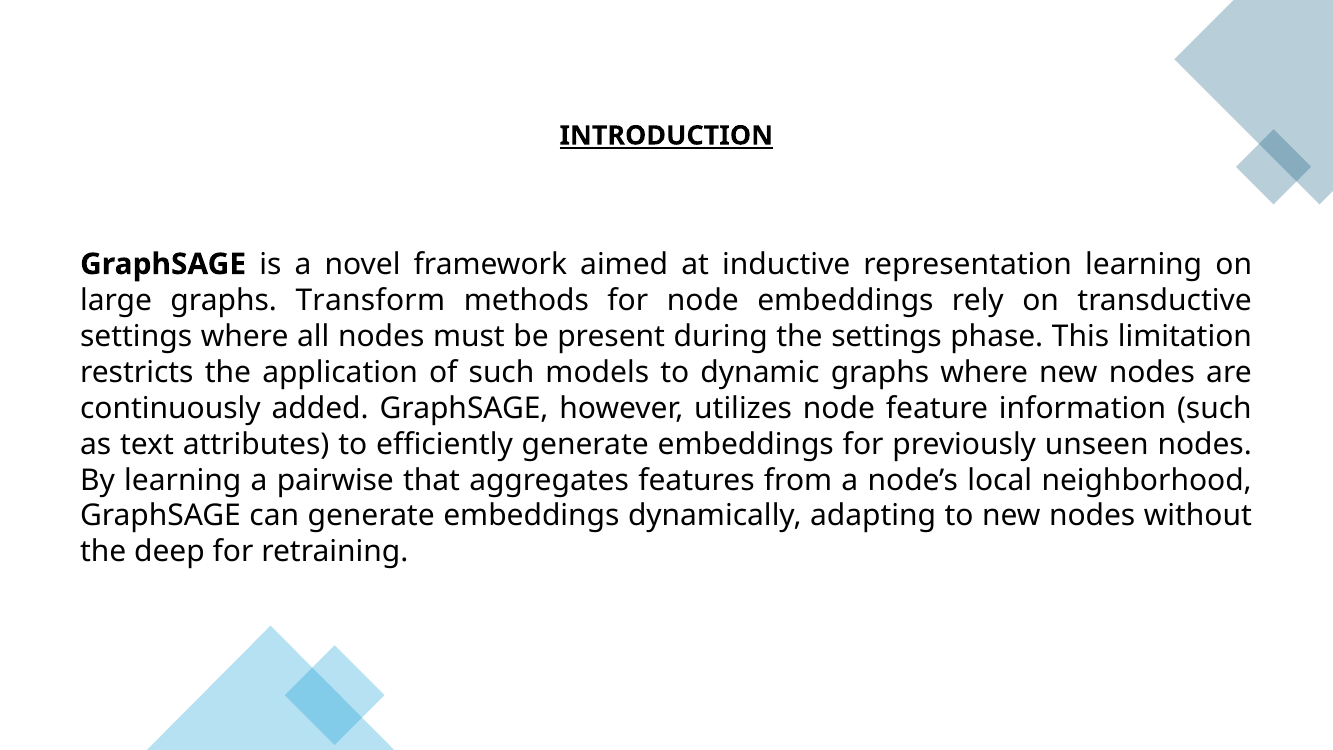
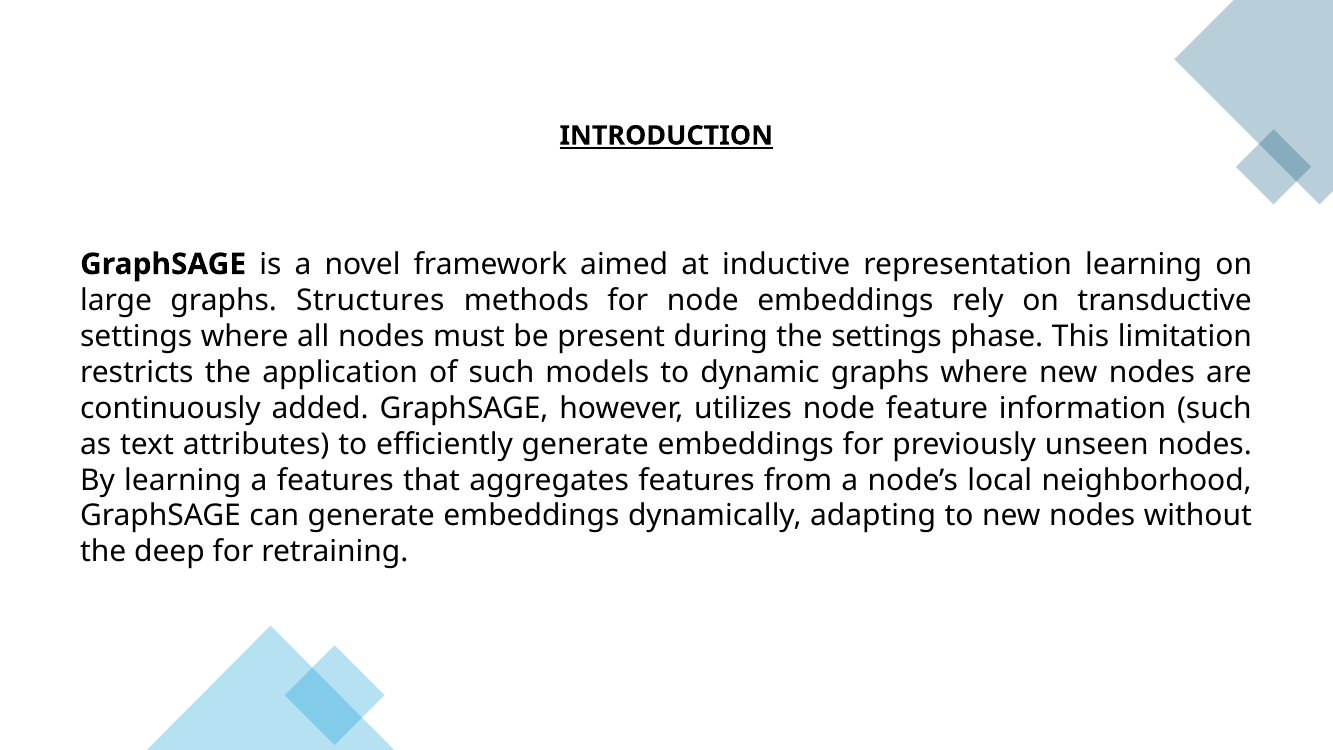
Transform: Transform -> Structures
a pairwise: pairwise -> features
